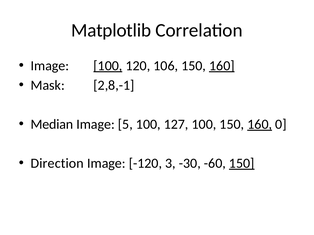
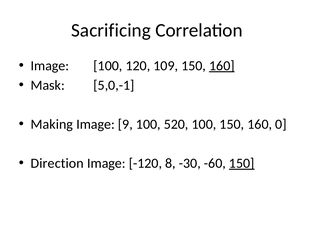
Matplotlib: Matplotlib -> Sacrificing
100 at (108, 66) underline: present -> none
106: 106 -> 109
2,8,-1: 2,8,-1 -> 5,0,-1
Median: Median -> Making
5: 5 -> 9
127: 127 -> 520
160 at (260, 125) underline: present -> none
3: 3 -> 8
